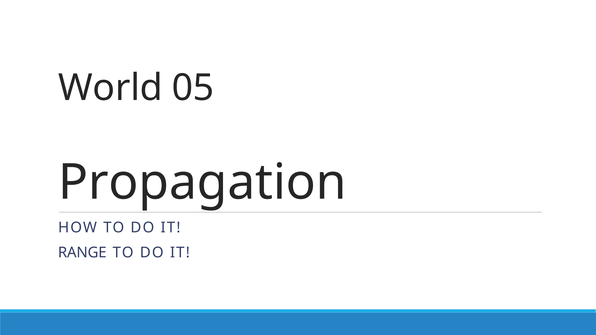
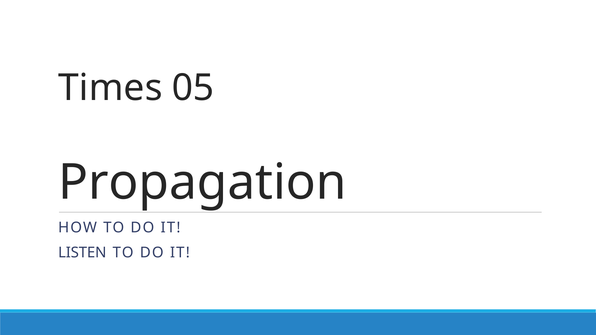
World: World -> Times
RANGE: RANGE -> LISTEN
